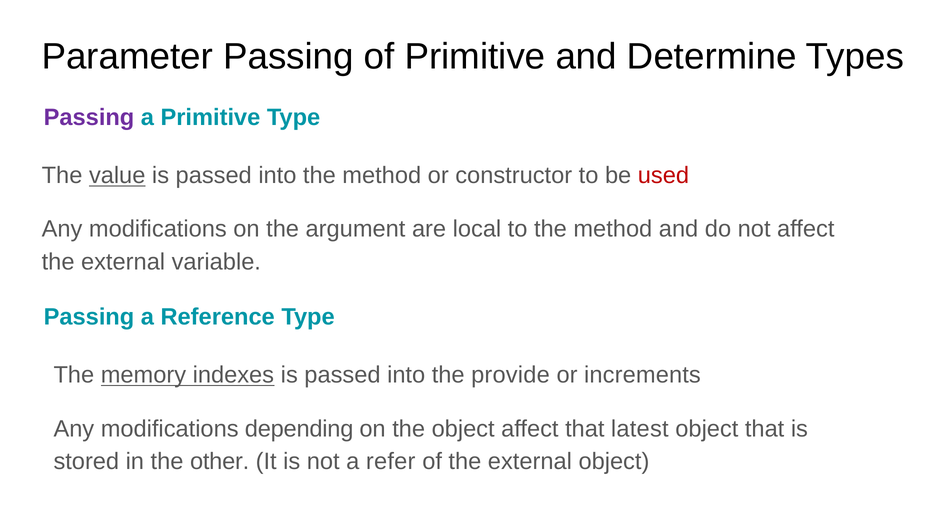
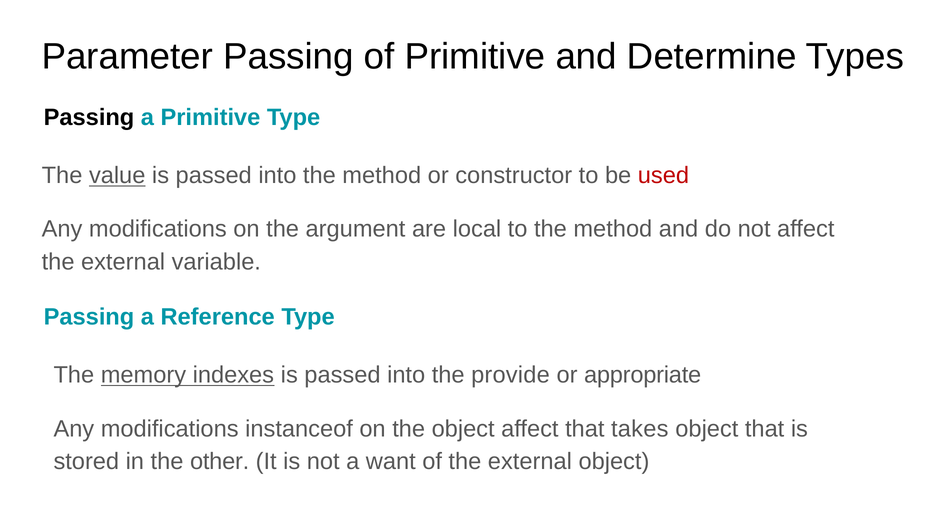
Passing at (89, 117) colour: purple -> black
increments: increments -> appropriate
depending: depending -> instanceof
latest: latest -> takes
refer: refer -> want
